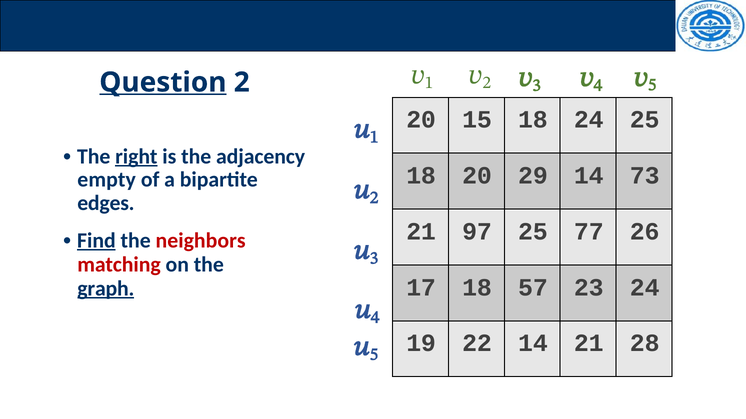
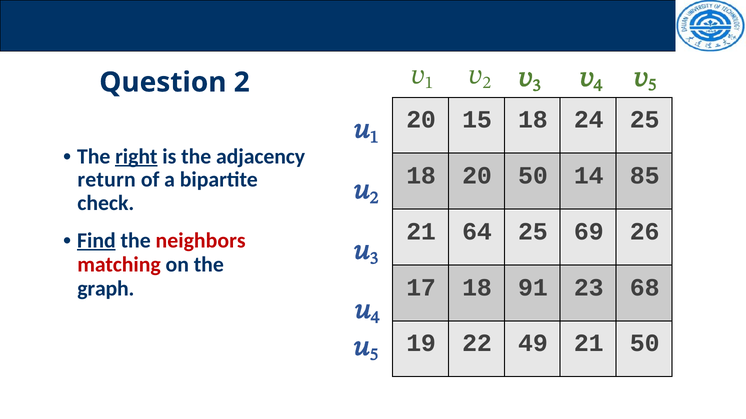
Question underline: present -> none
20 29: 29 -> 50
73: 73 -> 85
empty: empty -> return
edges: edges -> check
97: 97 -> 64
77: 77 -> 69
57: 57 -> 91
23 24: 24 -> 68
graph underline: present -> none
22 14: 14 -> 49
21 28: 28 -> 50
